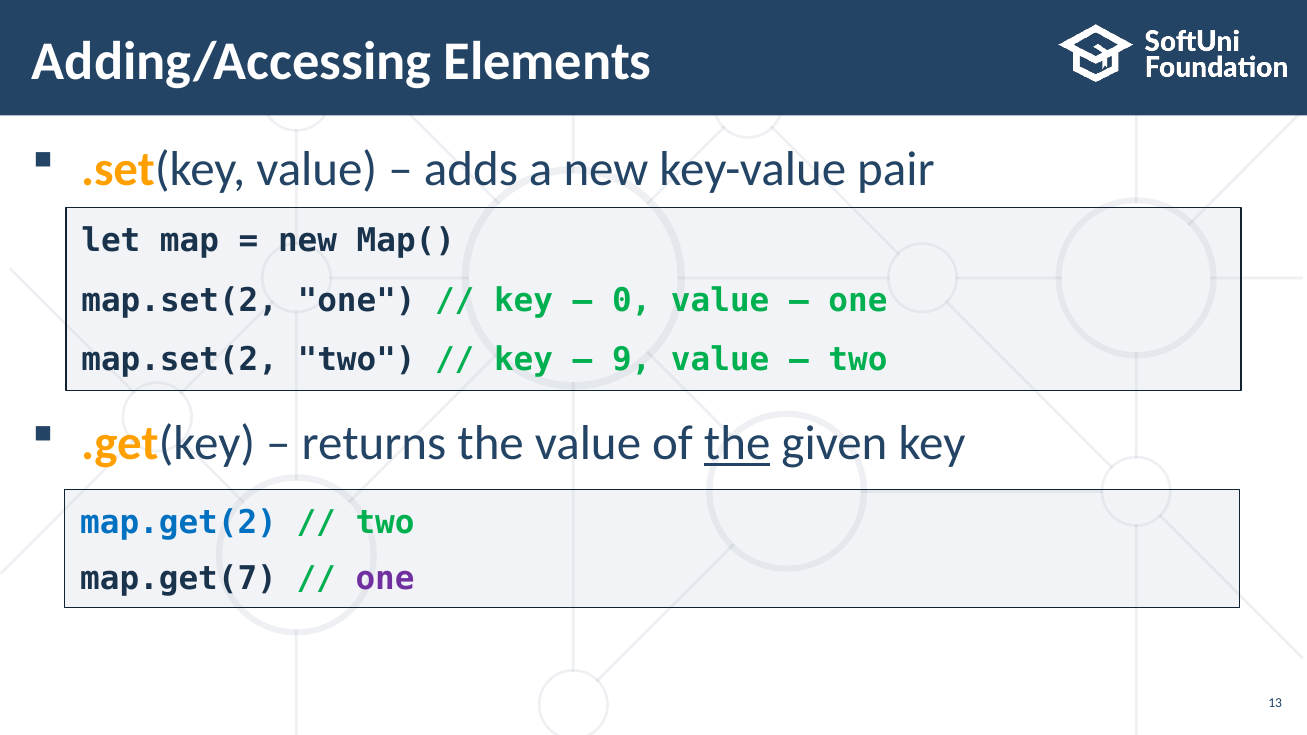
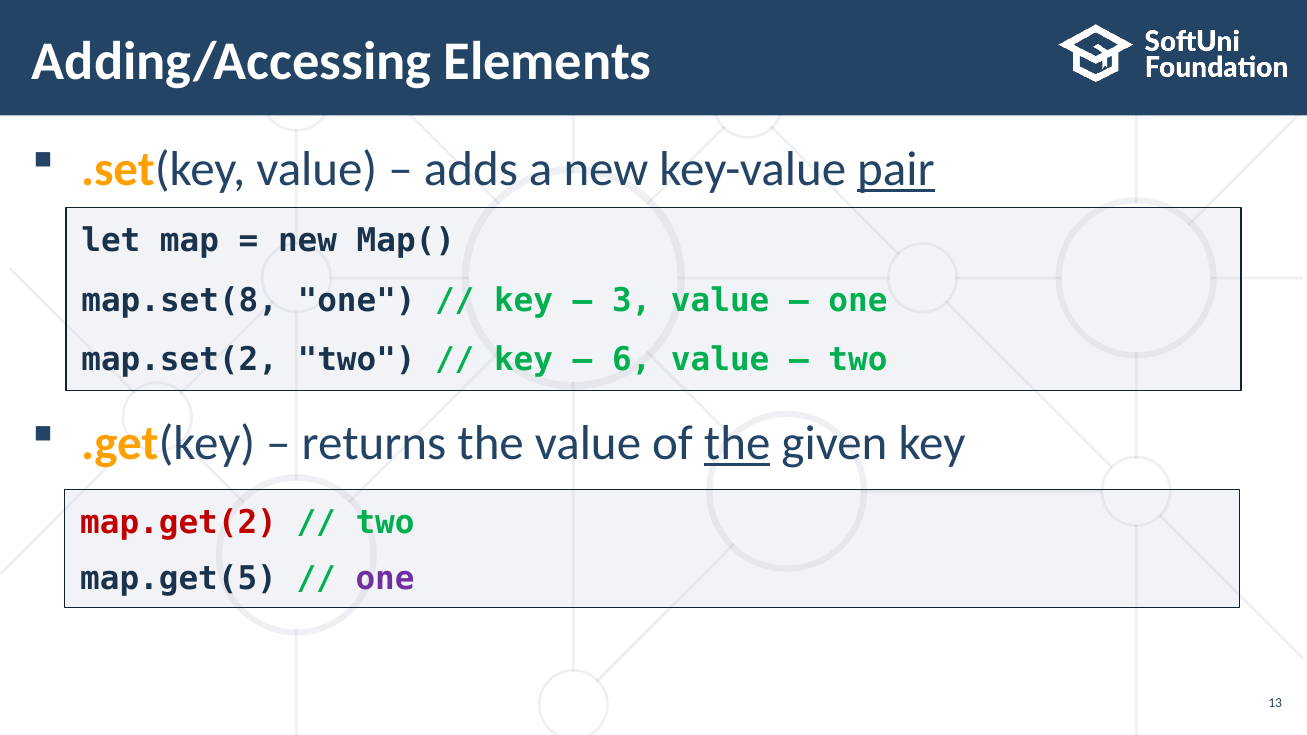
pair underline: none -> present
map.set(2 at (180, 301): map.set(2 -> map.set(8
0: 0 -> 3
9: 9 -> 6
map.get(2 colour: blue -> red
map.get(7: map.get(7 -> map.get(5
